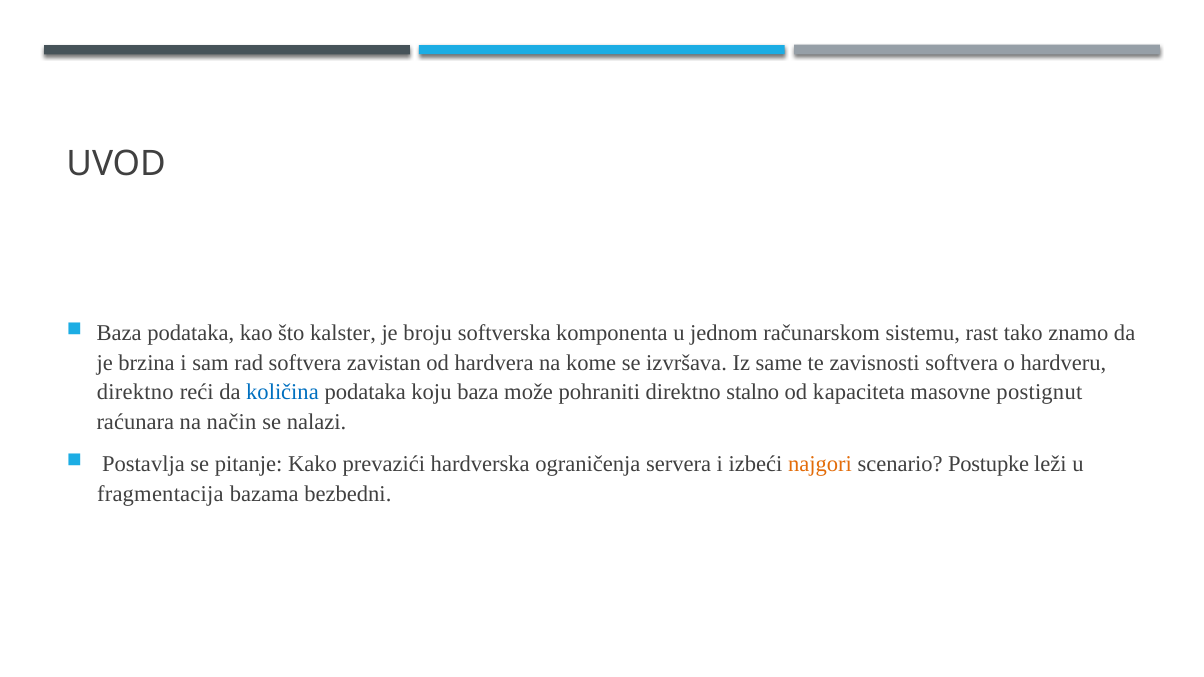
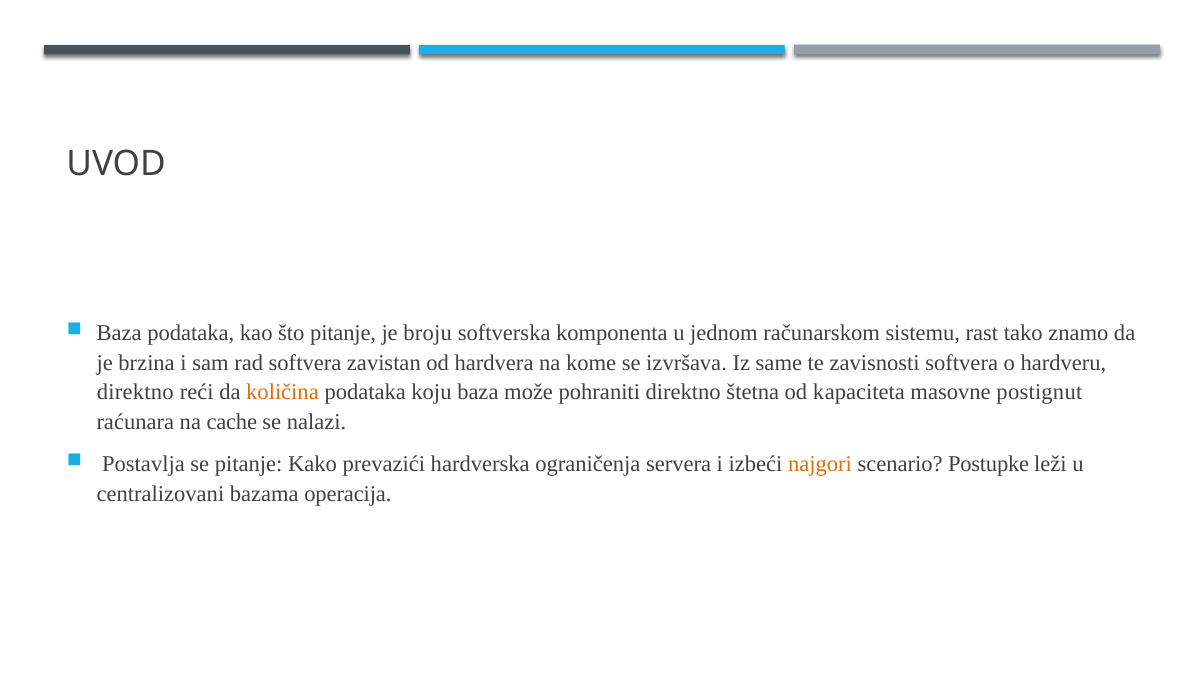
što kalster: kalster -> pitanje
količina colour: blue -> orange
stalno: stalno -> štetna
način: način -> cache
fragmentacija: fragmentacija -> centralizovani
bezbedni: bezbedni -> operacija
